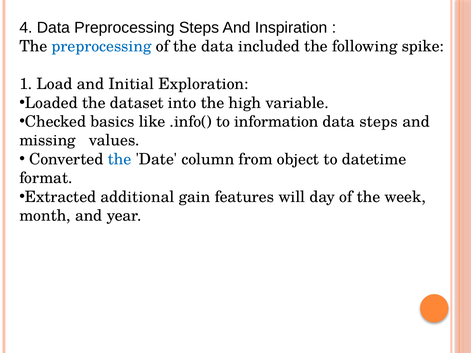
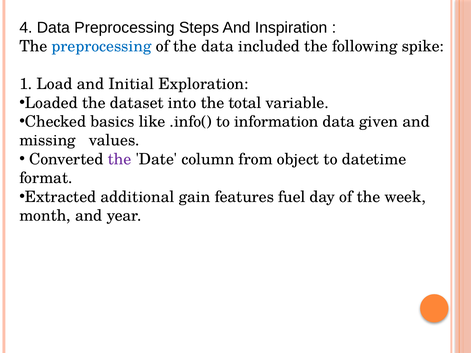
high: high -> total
data steps: steps -> given
the at (120, 159) colour: blue -> purple
will: will -> fuel
